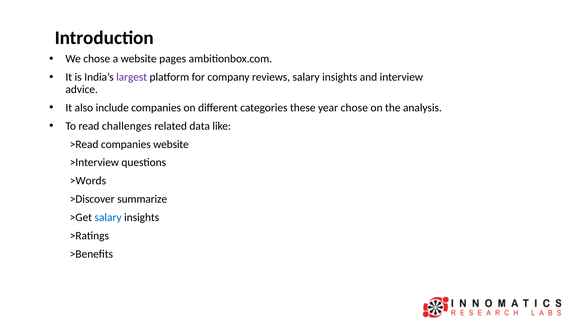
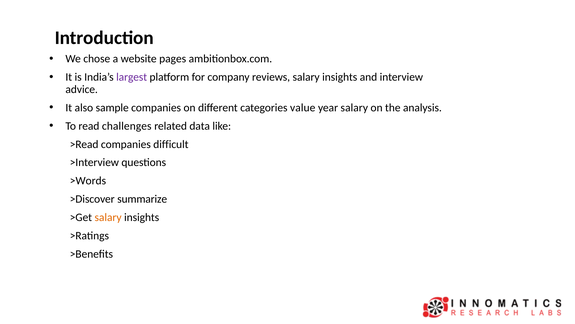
include: include -> sample
these: these -> value
year chose: chose -> salary
companies website: website -> difficult
salary at (108, 217) colour: blue -> orange
